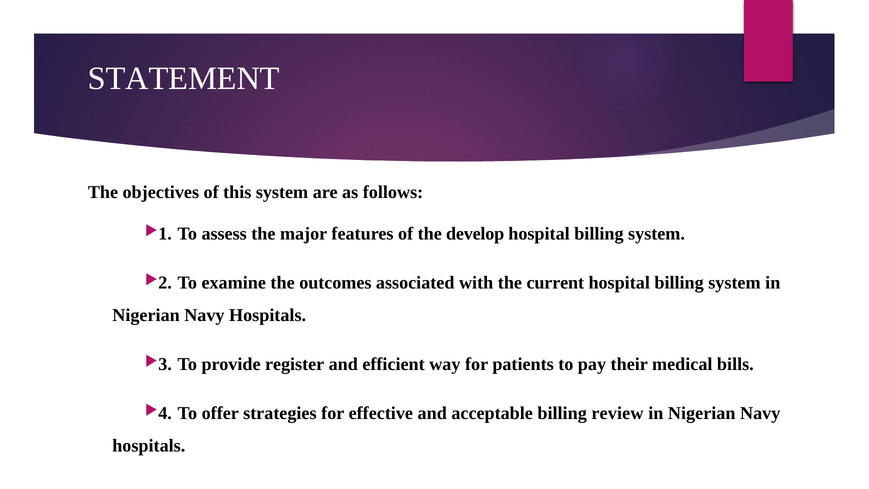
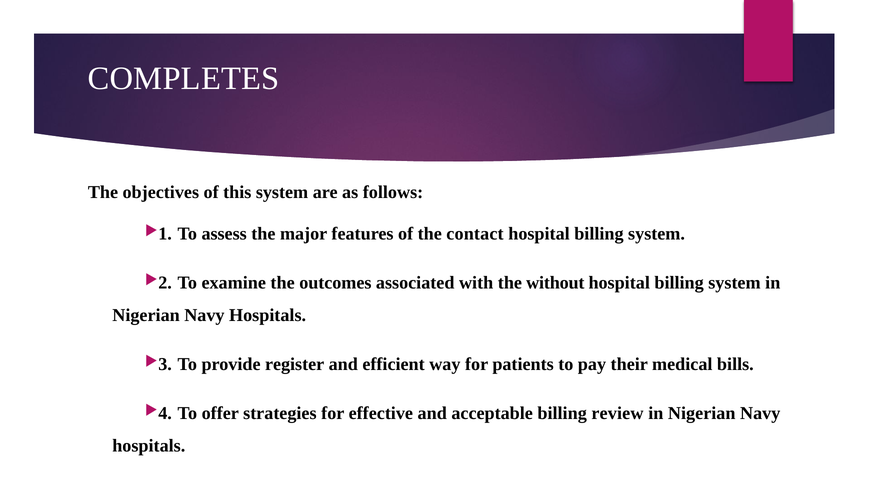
STATEMENT: STATEMENT -> COMPLETES
develop: develop -> contact
current: current -> without
